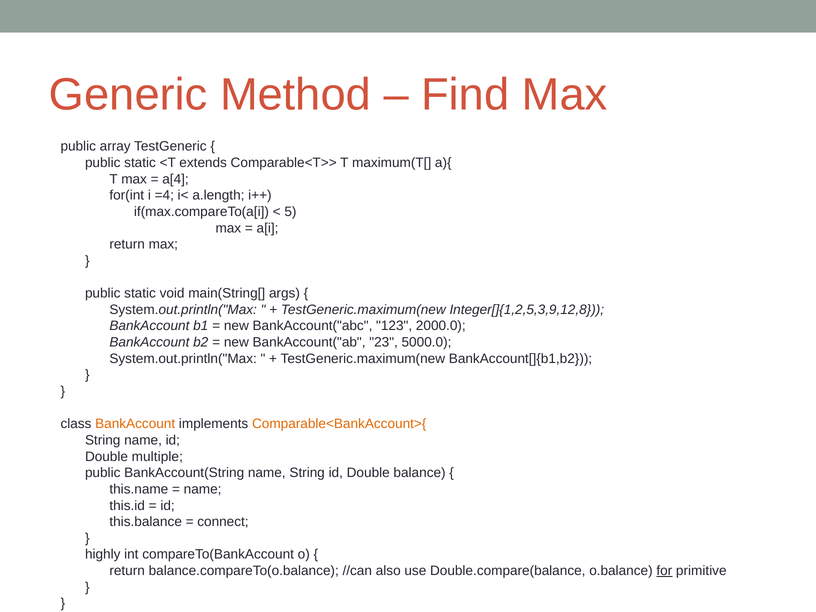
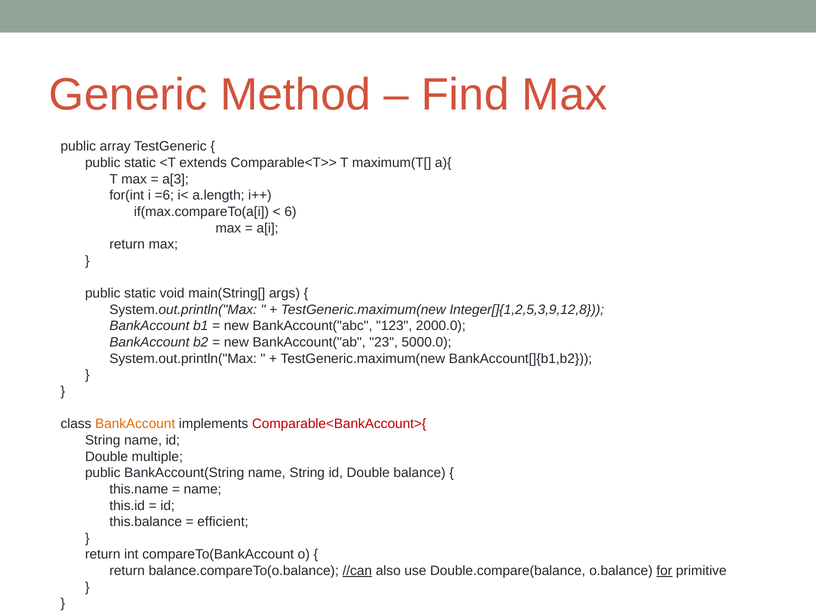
a[4: a[4 -> a[3
=4: =4 -> =6
5: 5 -> 6
Comparable<BankAccount>{ colour: orange -> red
connect: connect -> efficient
highly at (103, 554): highly -> return
//can underline: none -> present
